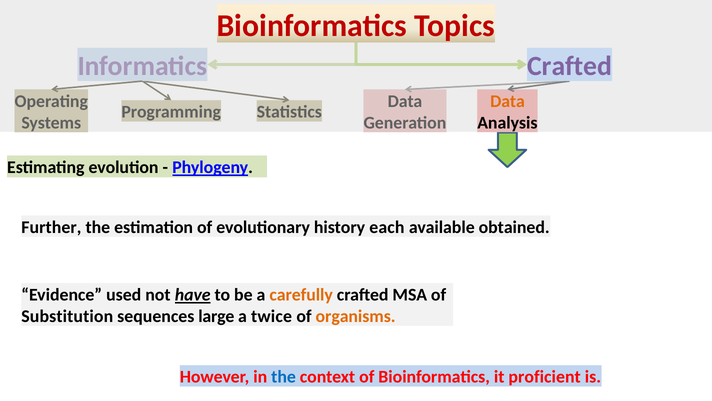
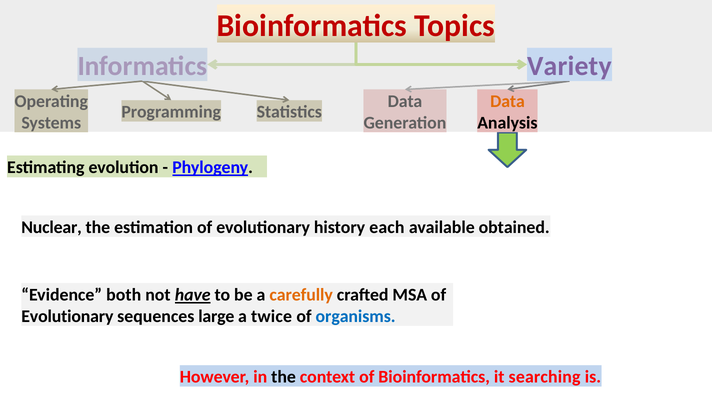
Crafted at (570, 66): Crafted -> Variety
Further: Further -> Nuclear
used: used -> both
Substitution at (67, 316): Substitution -> Evolutionary
organisms colour: orange -> blue
the at (284, 377) colour: blue -> black
proficient: proficient -> searching
